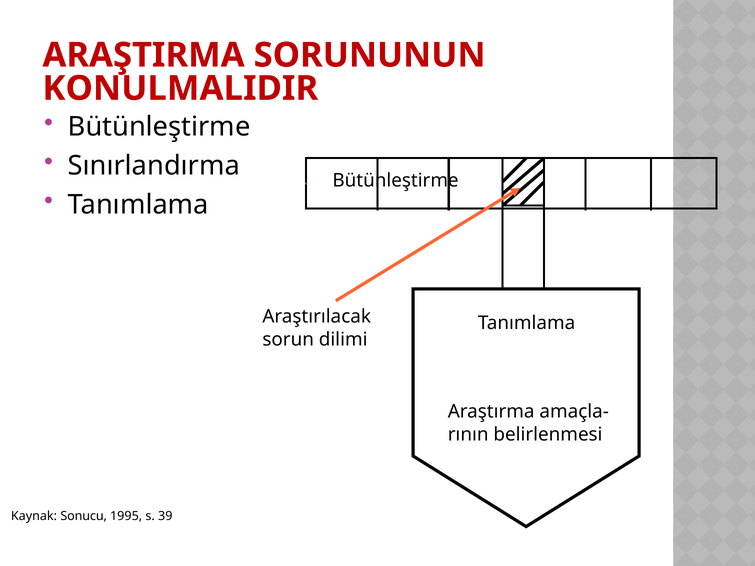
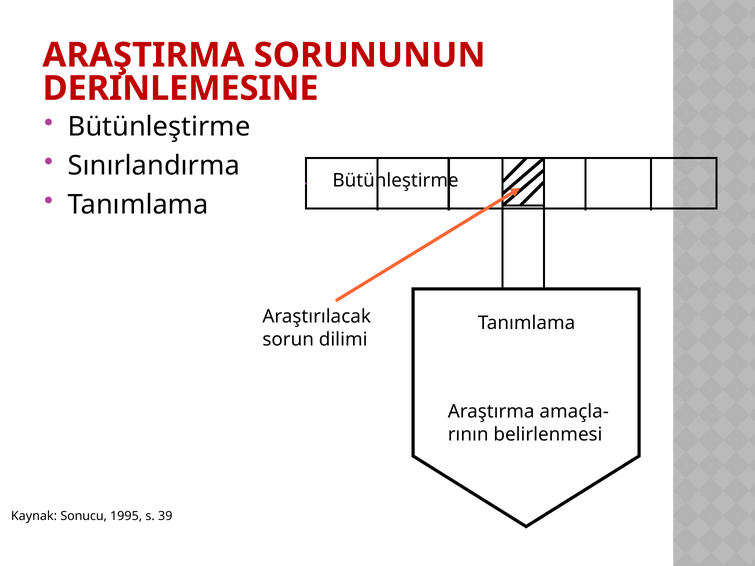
KONULMALIDIR: KONULMALIDIR -> DERINLEMESINE
